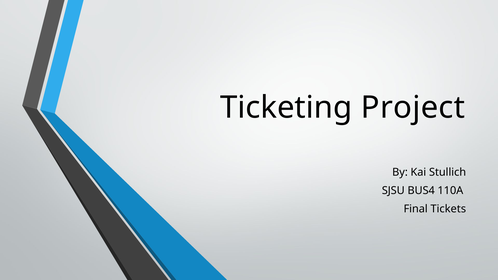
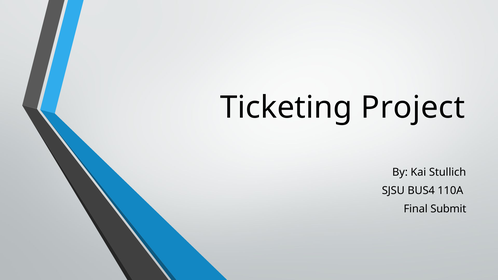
Tickets: Tickets -> Submit
